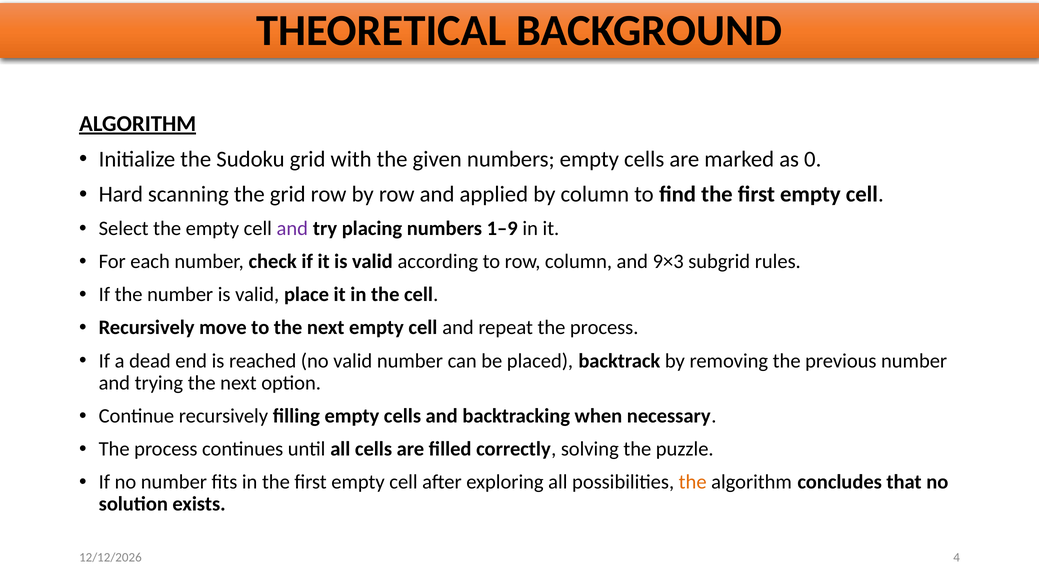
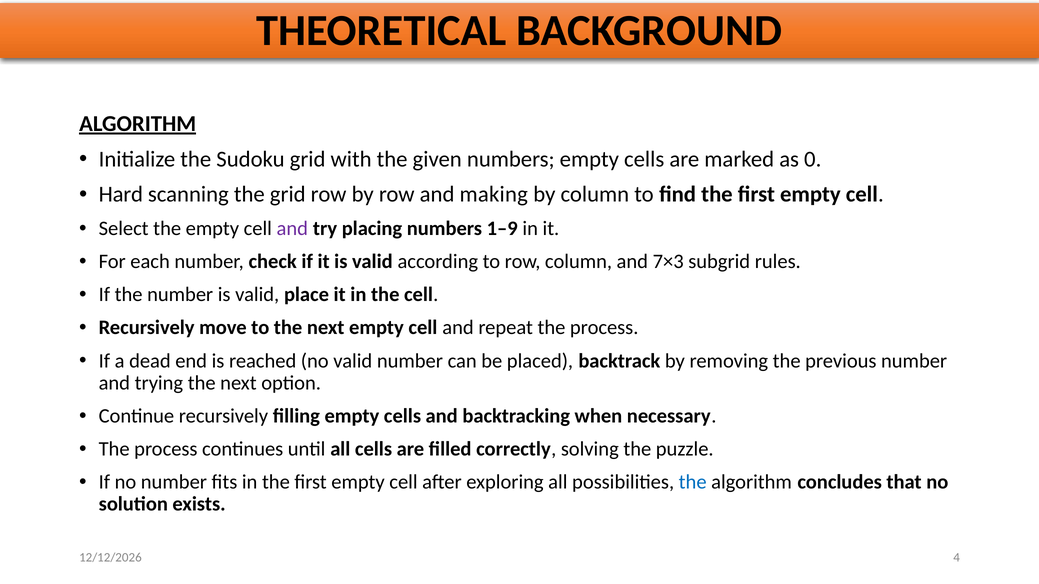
applied: applied -> making
9×3: 9×3 -> 7×3
the at (693, 482) colour: orange -> blue
